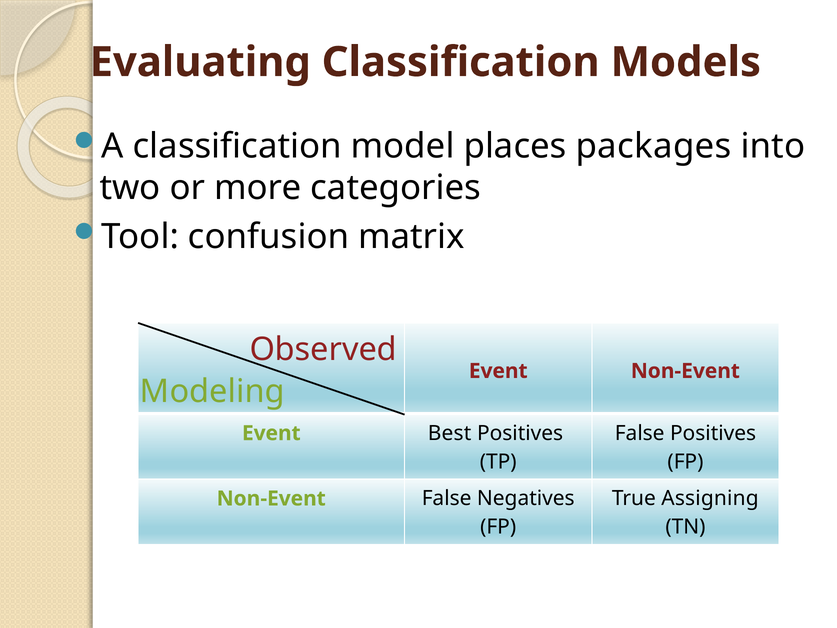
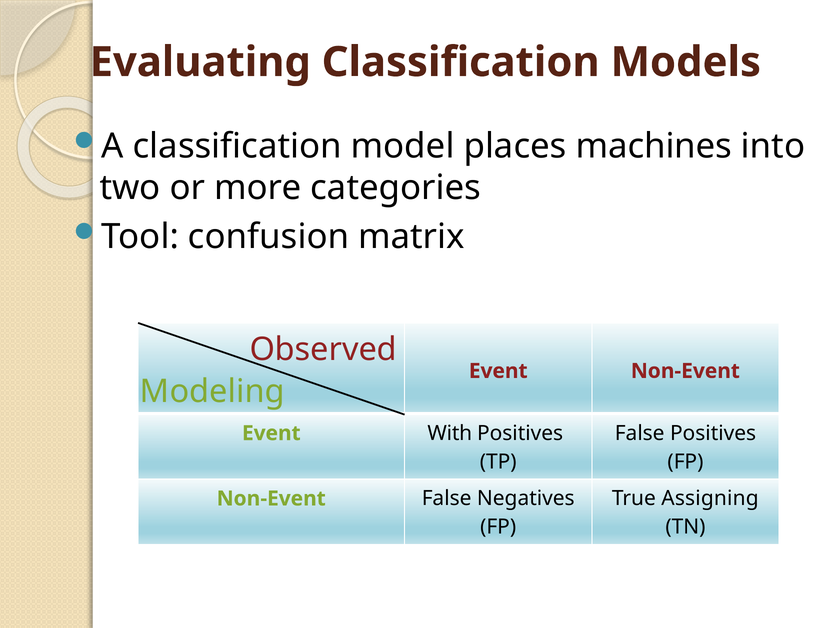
packages: packages -> machines
Best: Best -> With
